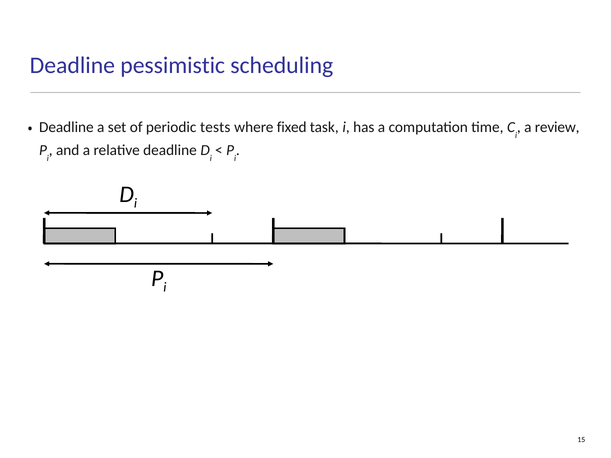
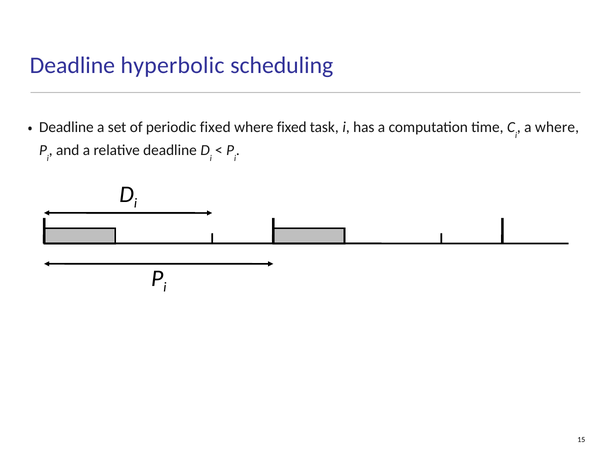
pessimistic: pessimistic -> hyperbolic
periodic tests: tests -> fixed
a review: review -> where
